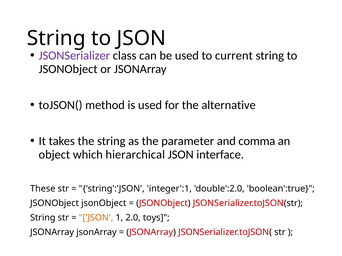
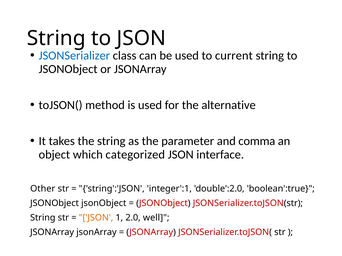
JSONSerializer colour: purple -> blue
hierarchical: hierarchical -> categorized
These: These -> Other
toys: toys -> well
